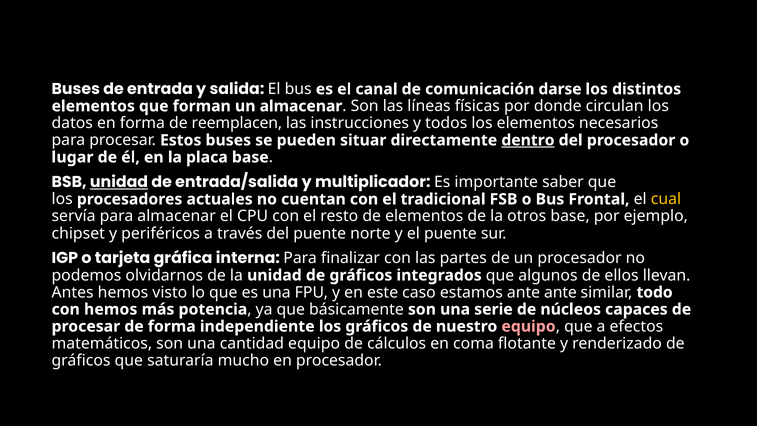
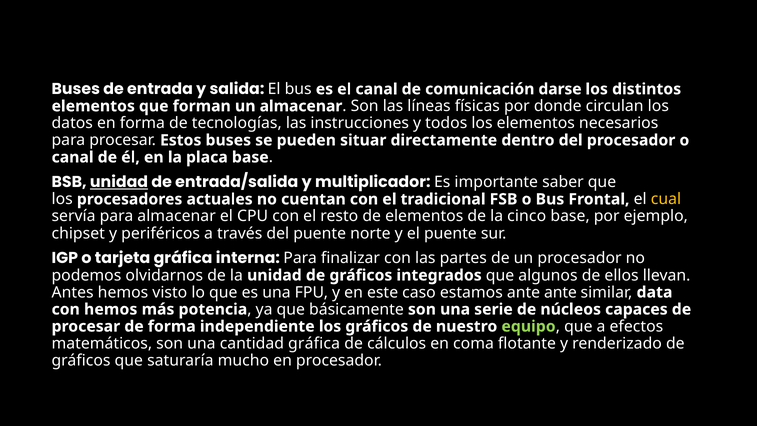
reemplacen: reemplacen -> tecnologías
dentro underline: present -> none
lugar at (73, 157): lugar -> canal
otros: otros -> cinco
todo: todo -> data
equipo at (529, 326) colour: pink -> light green
cantidad equipo: equipo -> gráfica
